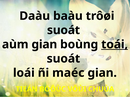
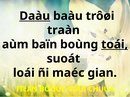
Daàu underline: none -> present
suoát at (64, 30): suoát -> traàn
aùm gian: gian -> baïn
